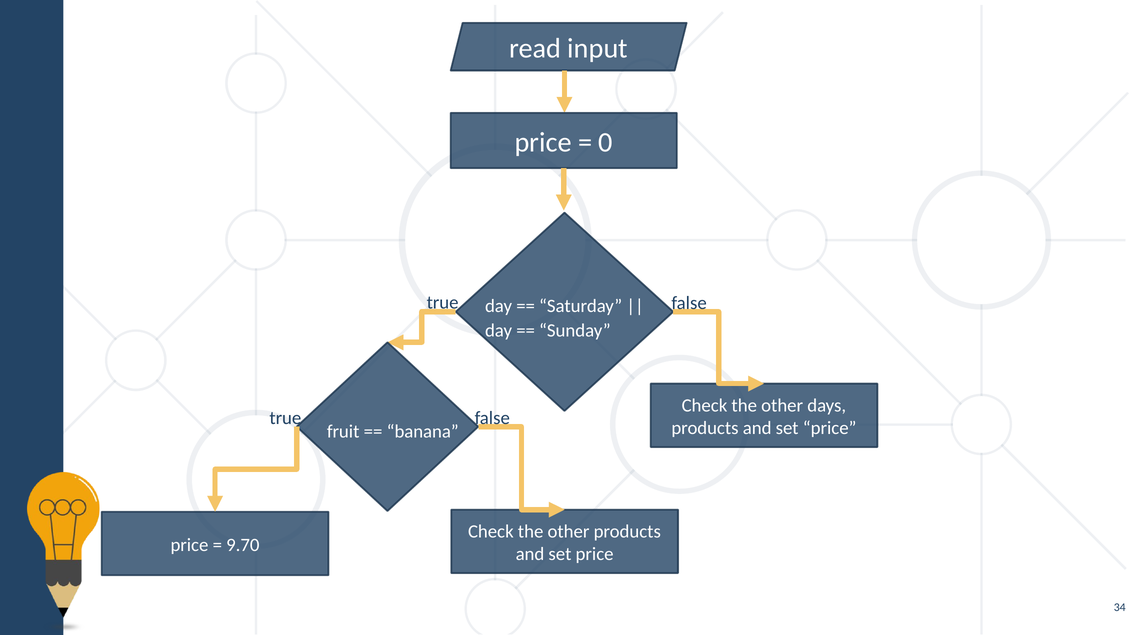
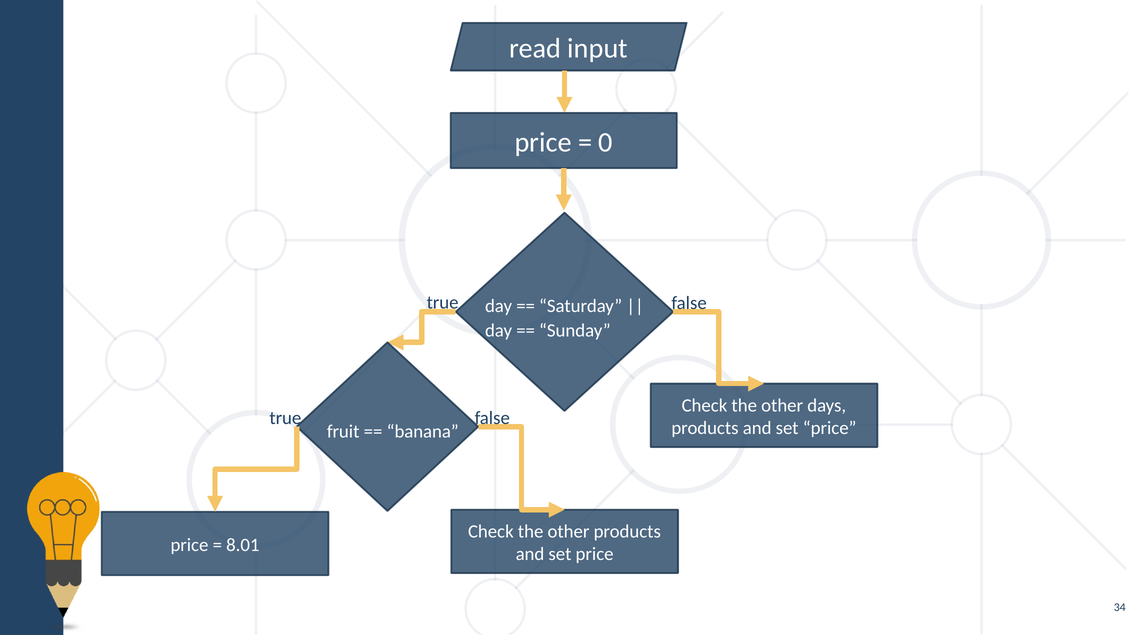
9.70: 9.70 -> 8.01
